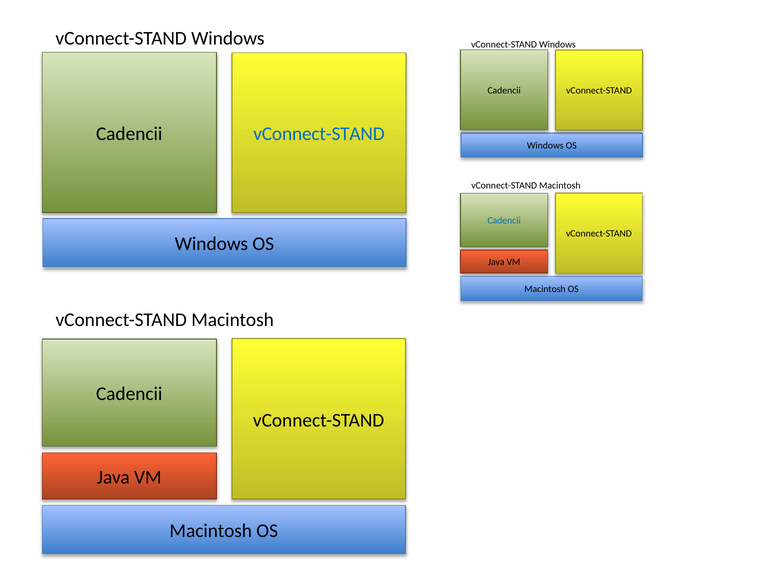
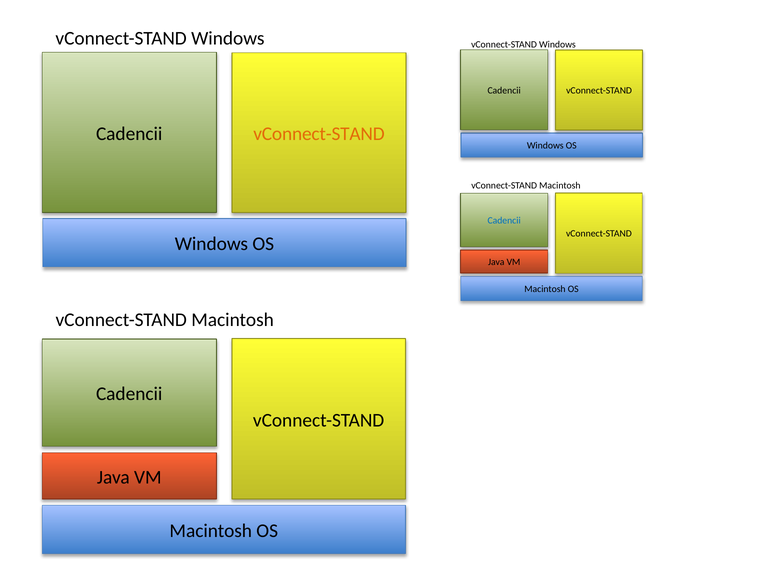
vConnect-STAND at (319, 134) colour: blue -> orange
